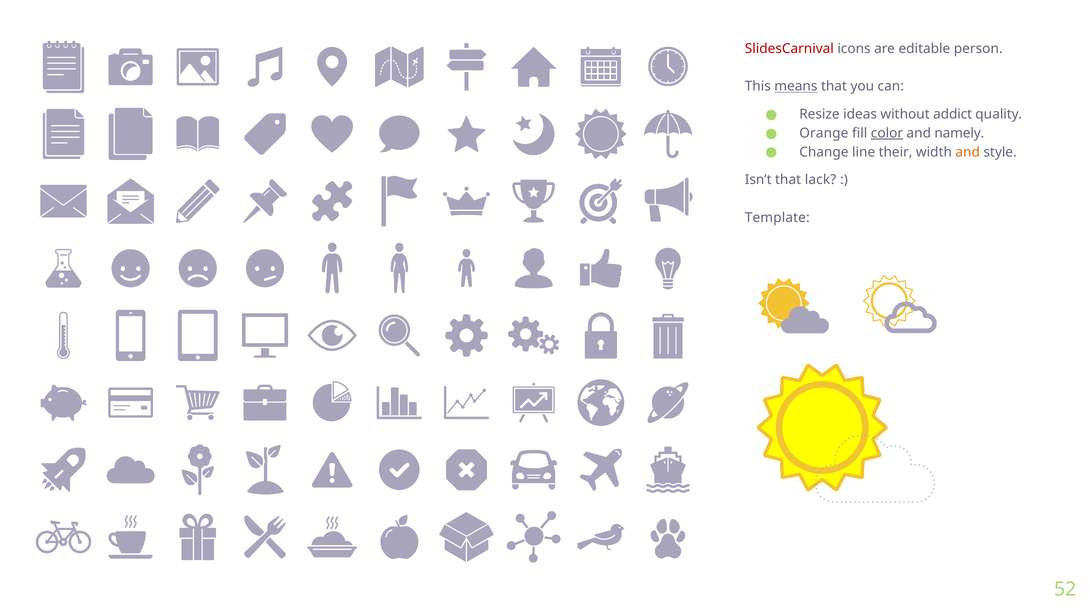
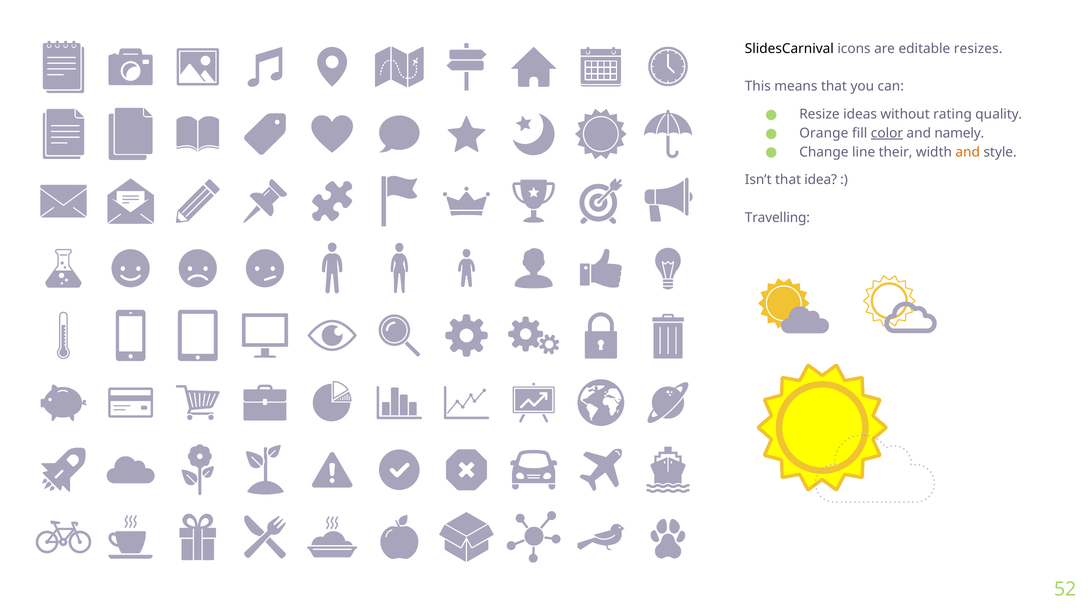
SlidesCarnival colour: red -> black
person: person -> resizes
means underline: present -> none
addict: addict -> rating
lack: lack -> idea
Template: Template -> Travelling
